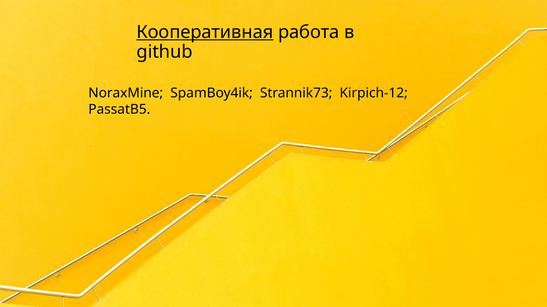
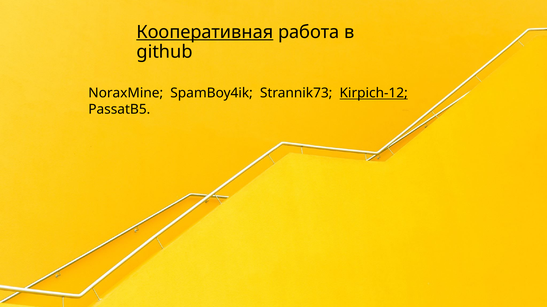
Kirpich-12 underline: none -> present
